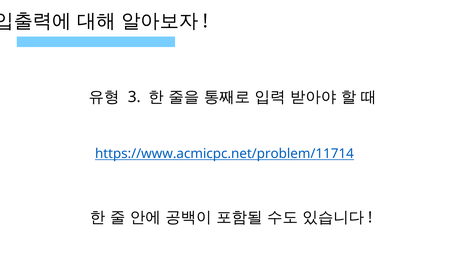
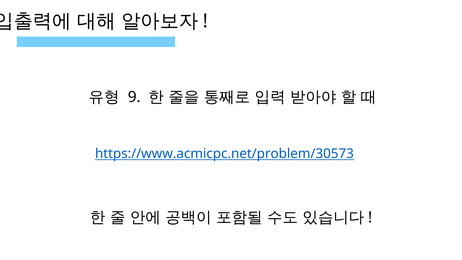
3: 3 -> 9
https://www.acmicpc.net/problem/11714: https://www.acmicpc.net/problem/11714 -> https://www.acmicpc.net/problem/30573
